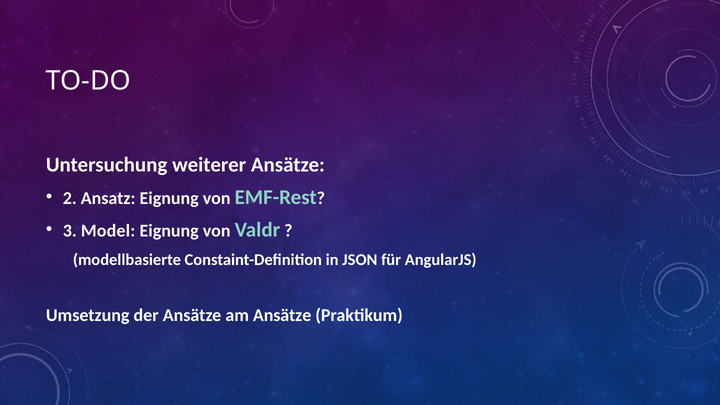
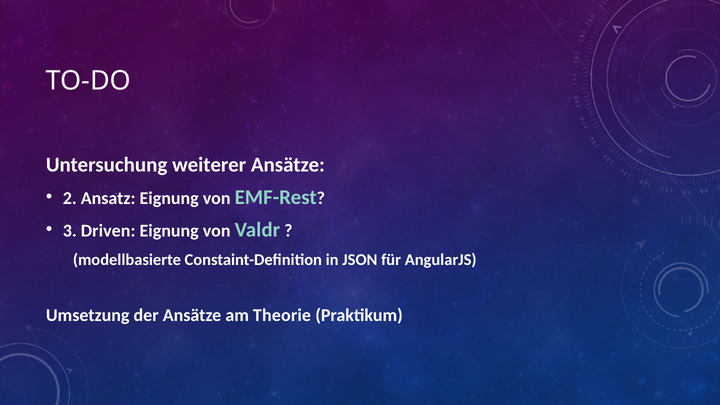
Model: Model -> Driven
am Ansätze: Ansätze -> Theorie
